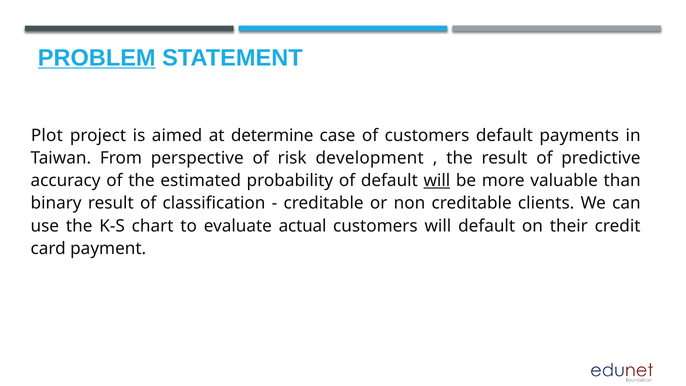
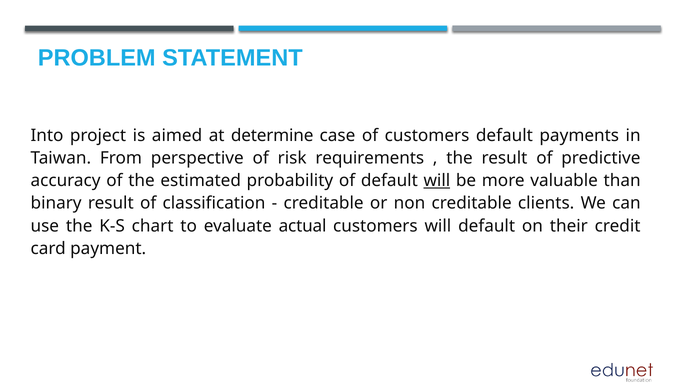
PROBLEM underline: present -> none
Plot: Plot -> Into
development: development -> requirements
